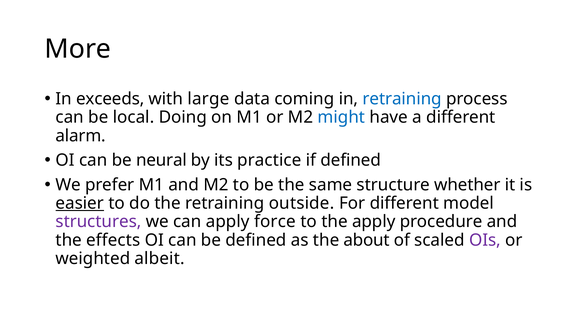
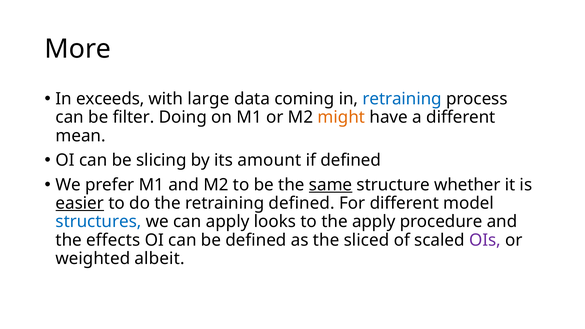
local: local -> filter
might colour: blue -> orange
alarm: alarm -> mean
neural: neural -> slicing
practice: practice -> amount
same underline: none -> present
retraining outside: outside -> defined
structures colour: purple -> blue
force: force -> looks
about: about -> sliced
